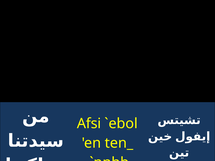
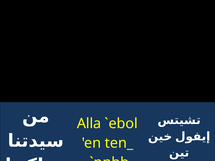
Afsi: Afsi -> Alla
